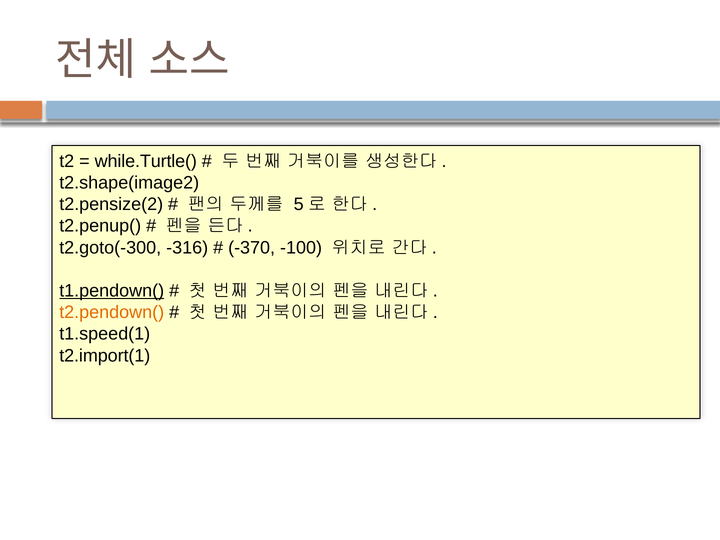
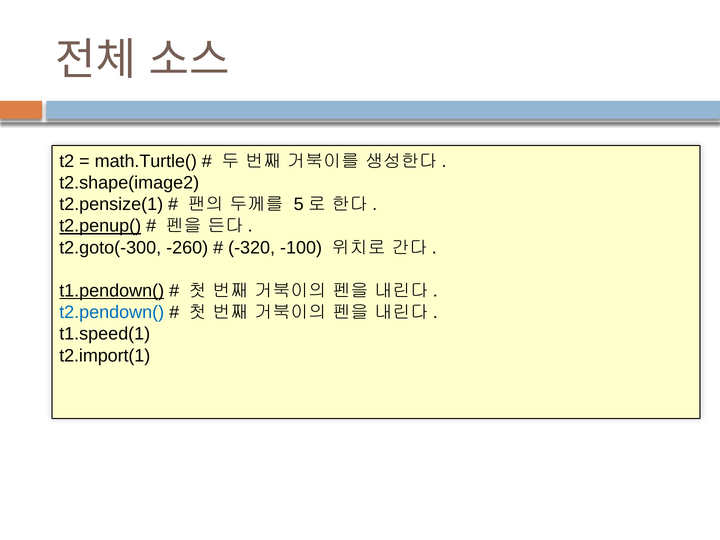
while.Turtle(: while.Turtle( -> math.Turtle(
t2.pensize(2: t2.pensize(2 -> t2.pensize(1
t2.penup( underline: none -> present
-316: -316 -> -260
-370: -370 -> -320
t2.pendown( colour: orange -> blue
